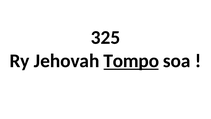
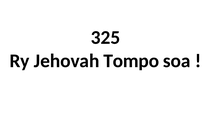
Tompo underline: present -> none
